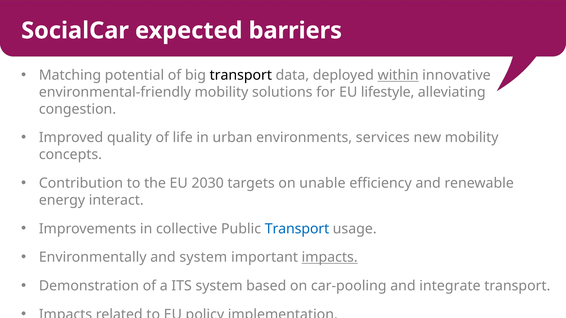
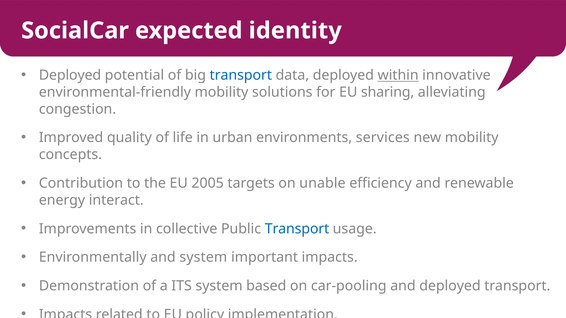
barriers: barriers -> identity
Matching at (70, 75): Matching -> Deployed
transport at (241, 75) colour: black -> blue
lifestyle: lifestyle -> sharing
2030: 2030 -> 2005
impacts at (330, 258) underline: present -> none
and integrate: integrate -> deployed
